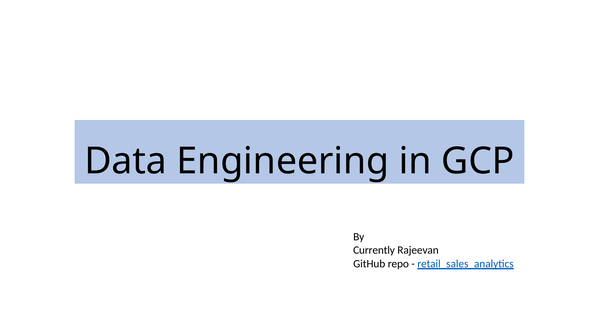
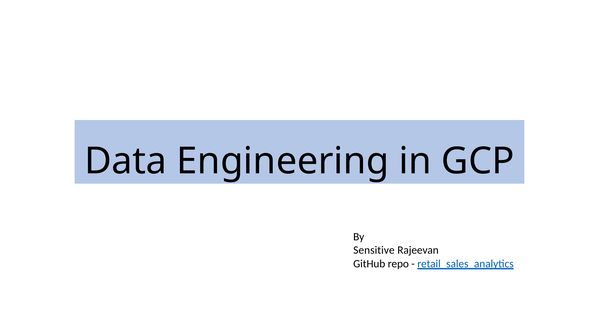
Currently: Currently -> Sensitive
